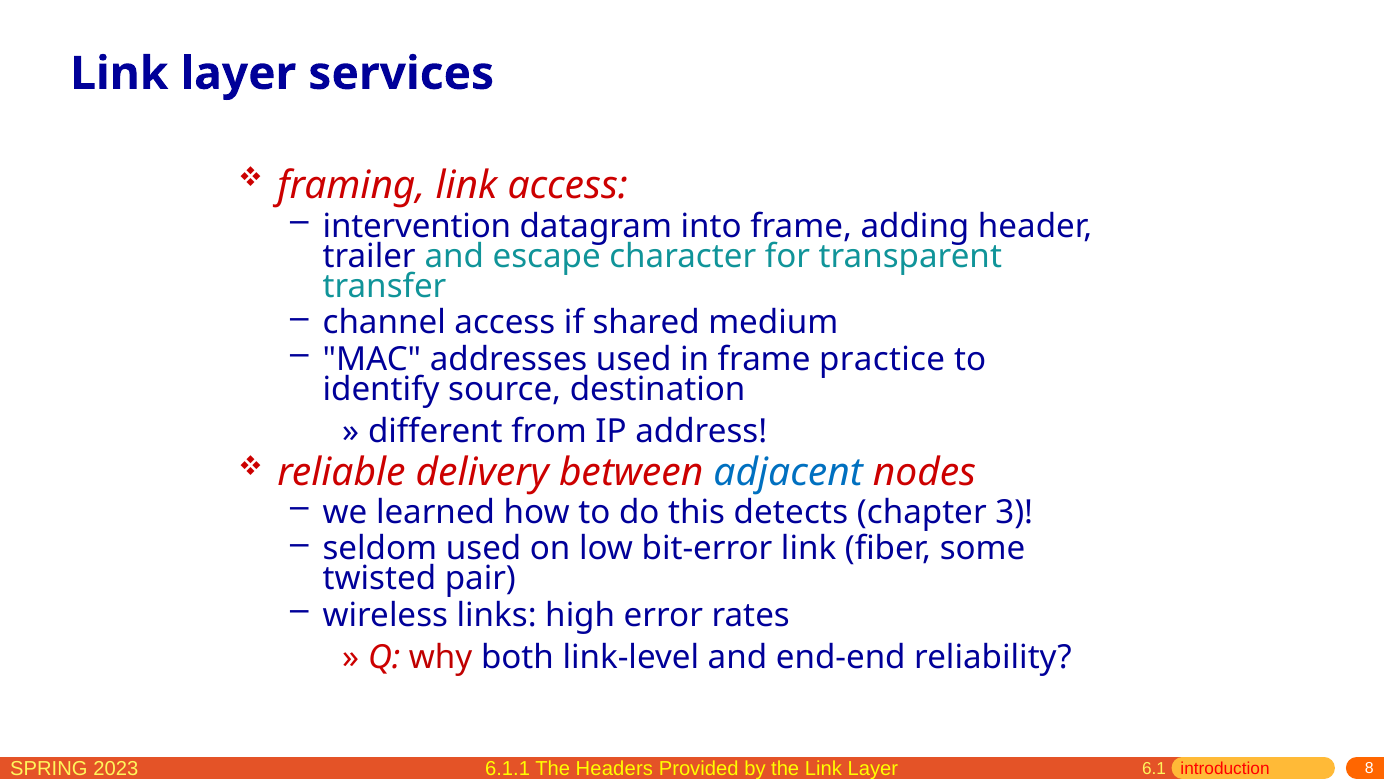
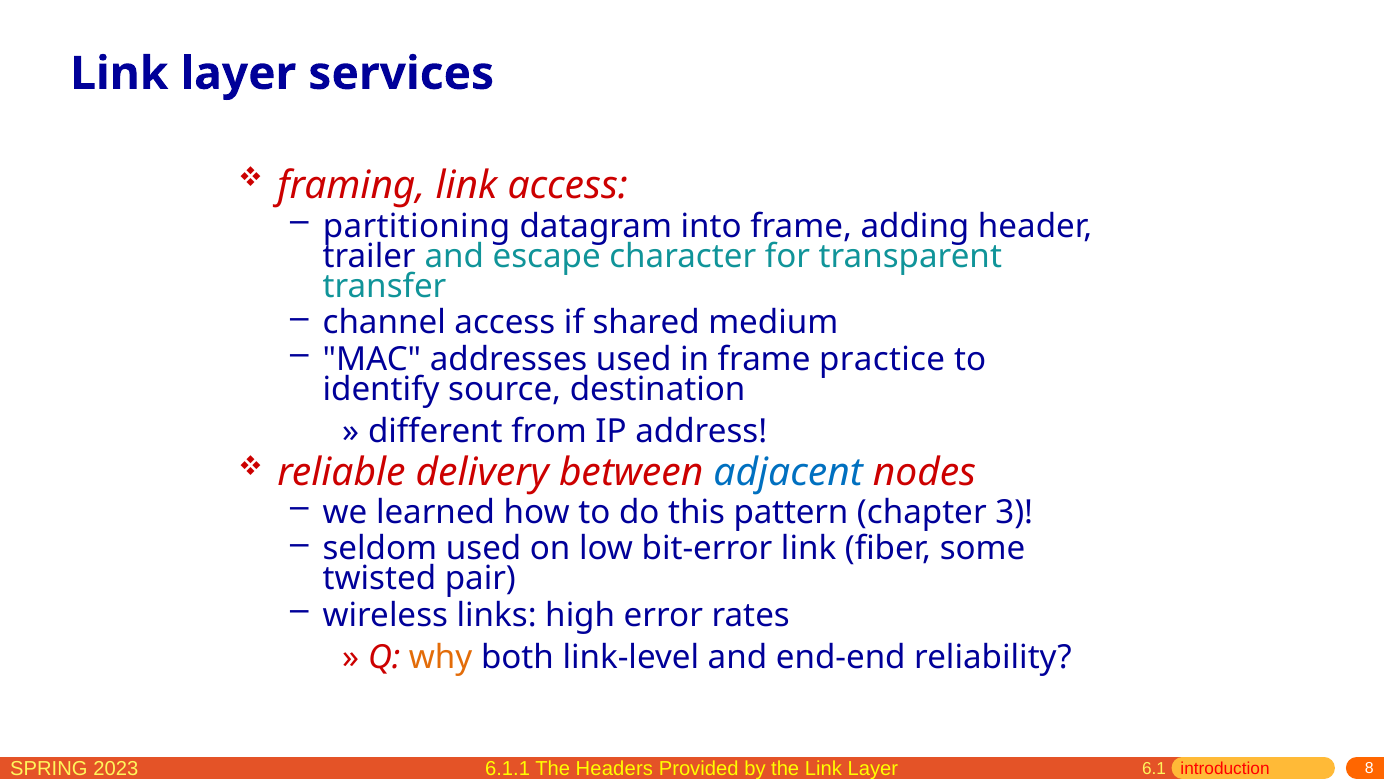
intervention: intervention -> partitioning
detects: detects -> pattern
why colour: red -> orange
